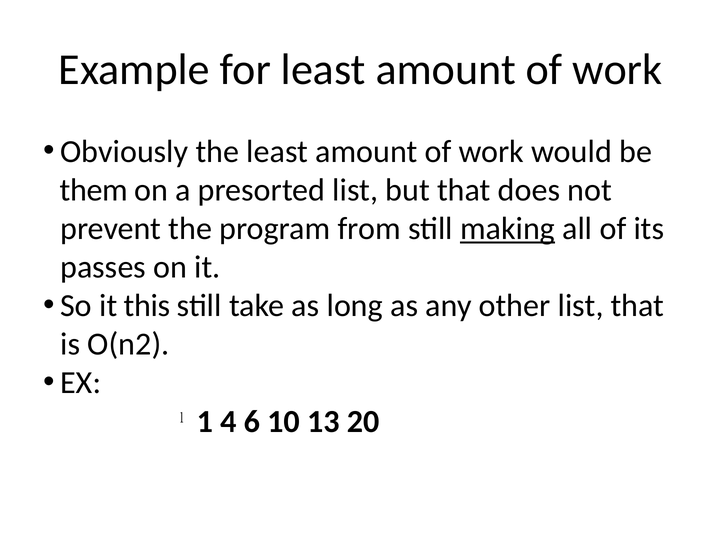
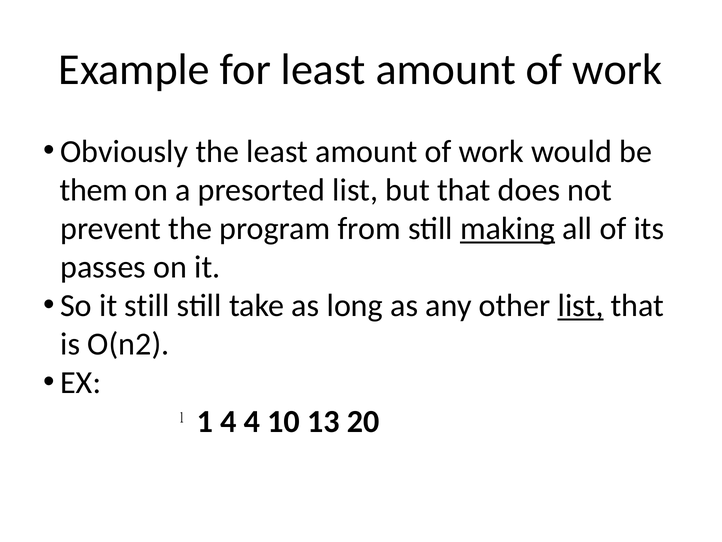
it this: this -> still
list at (581, 305) underline: none -> present
4 6: 6 -> 4
